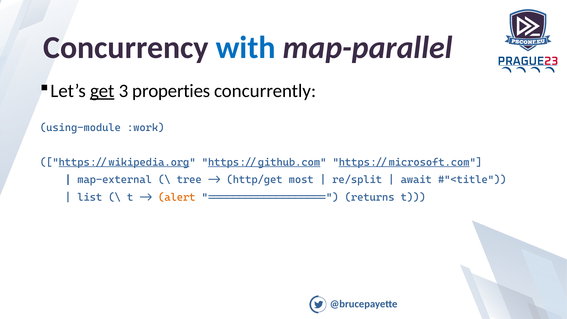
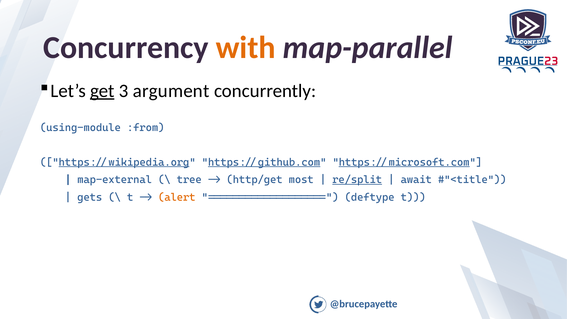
with colour: blue -> orange
properties: properties -> argument
:work: :work -> :from
re/split underline: none -> present
list: list -> gets
returns: returns -> deftype
